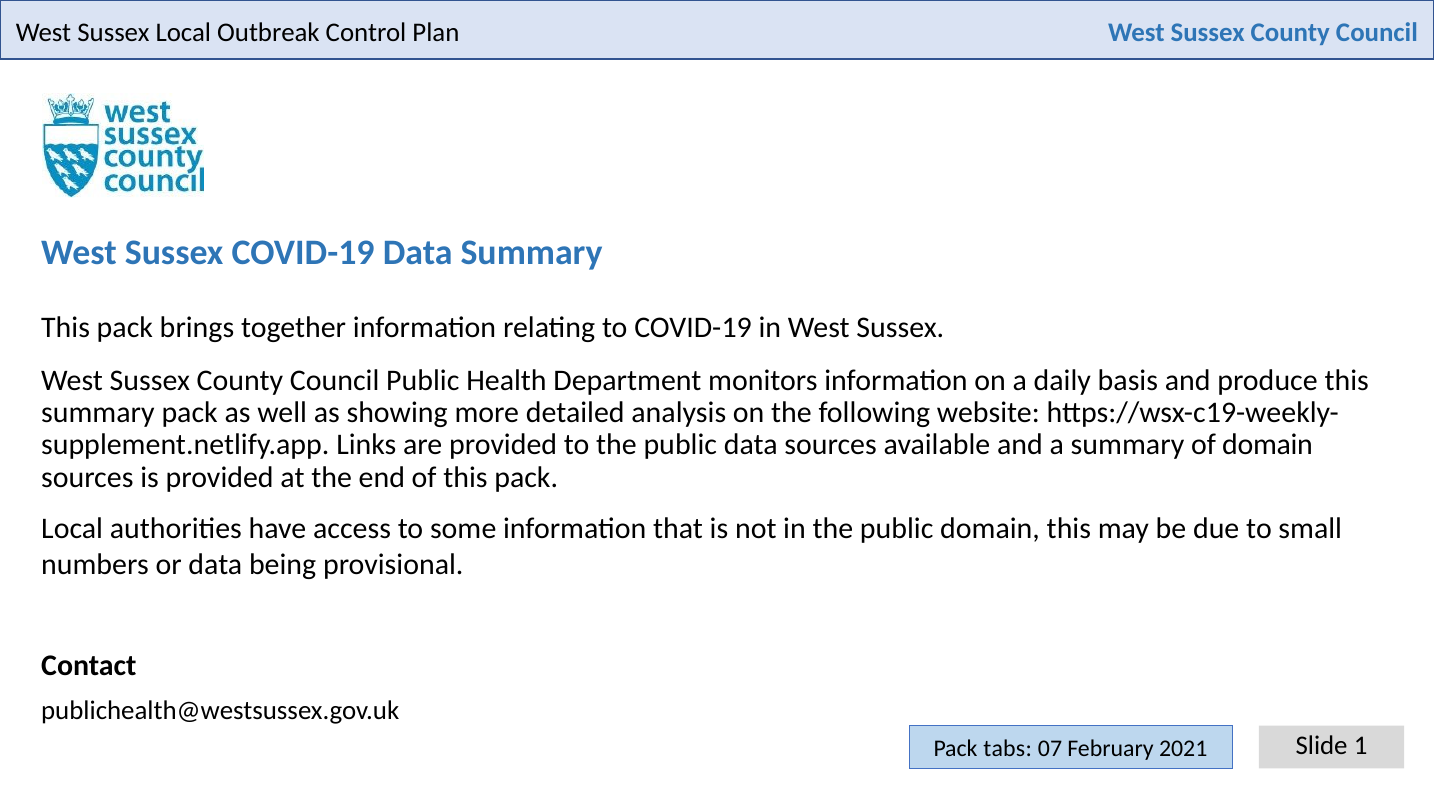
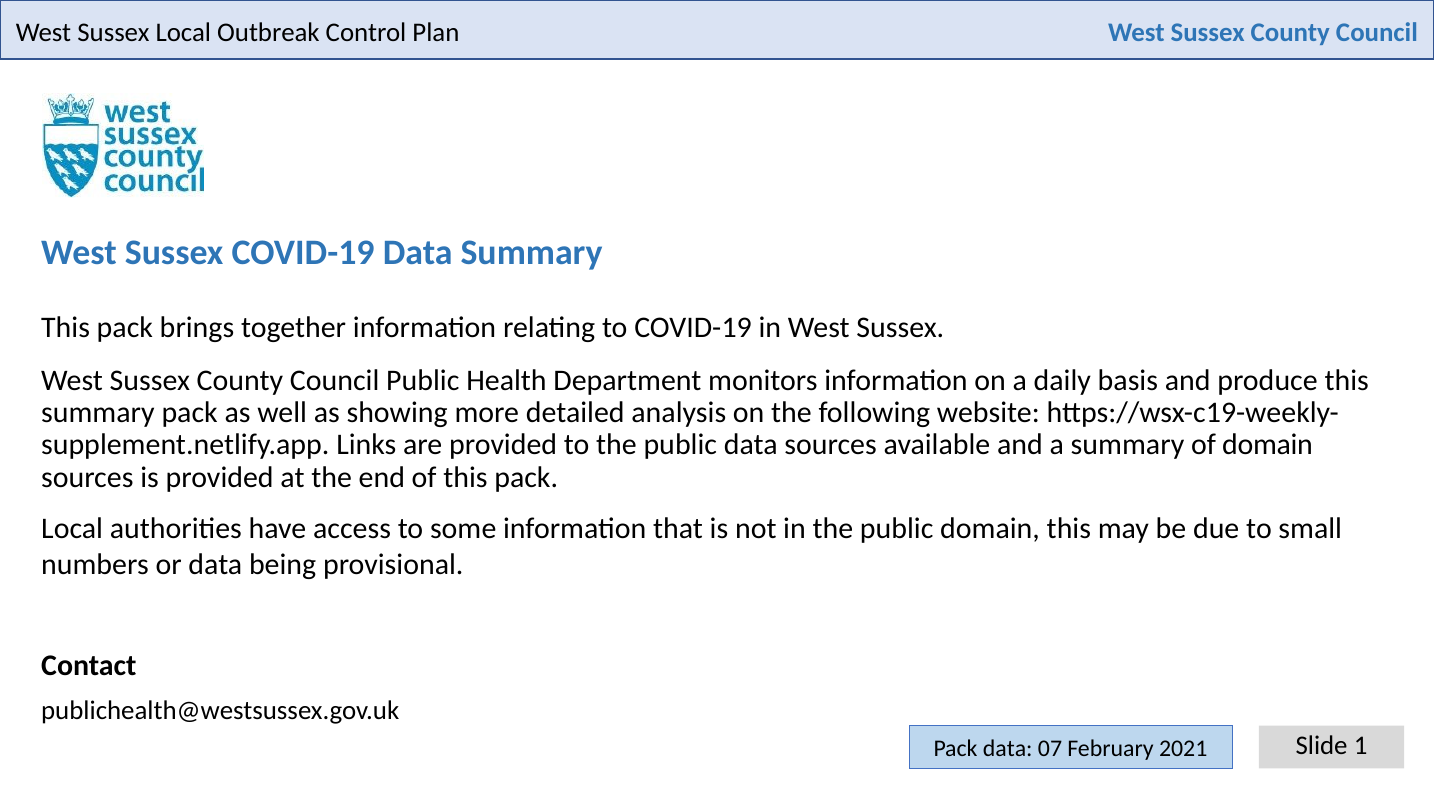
Pack tabs: tabs -> data
